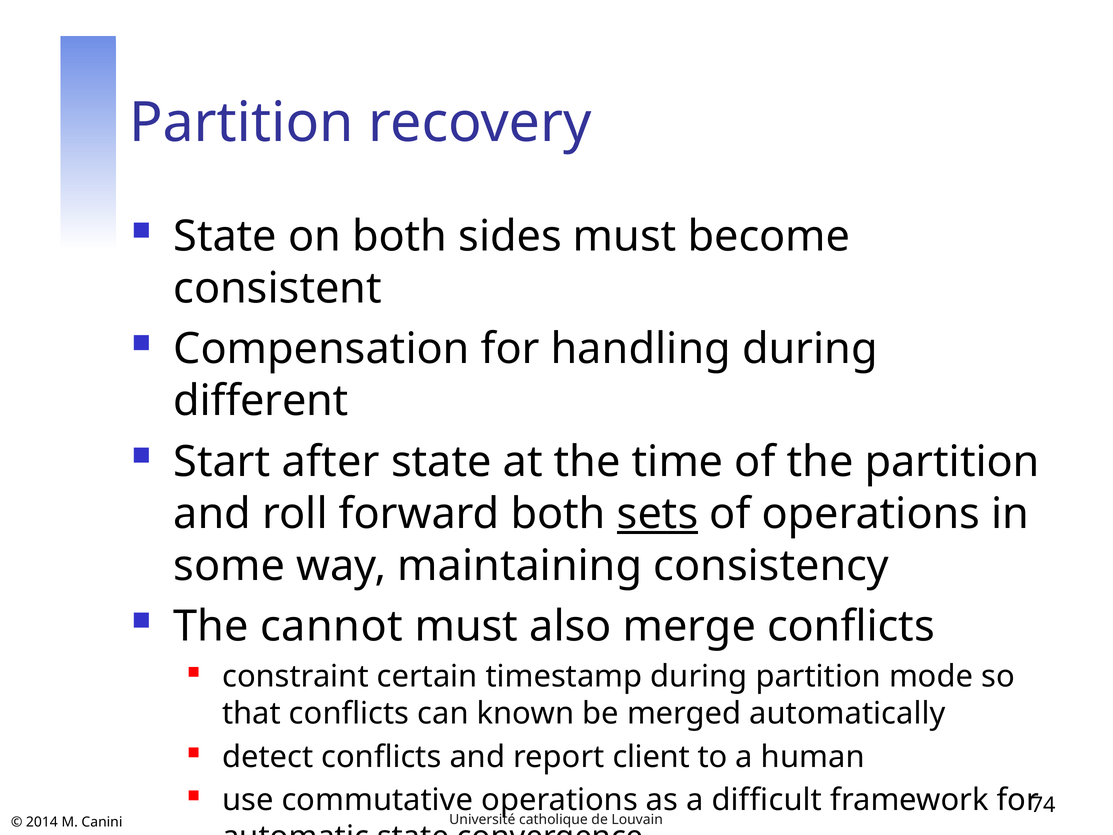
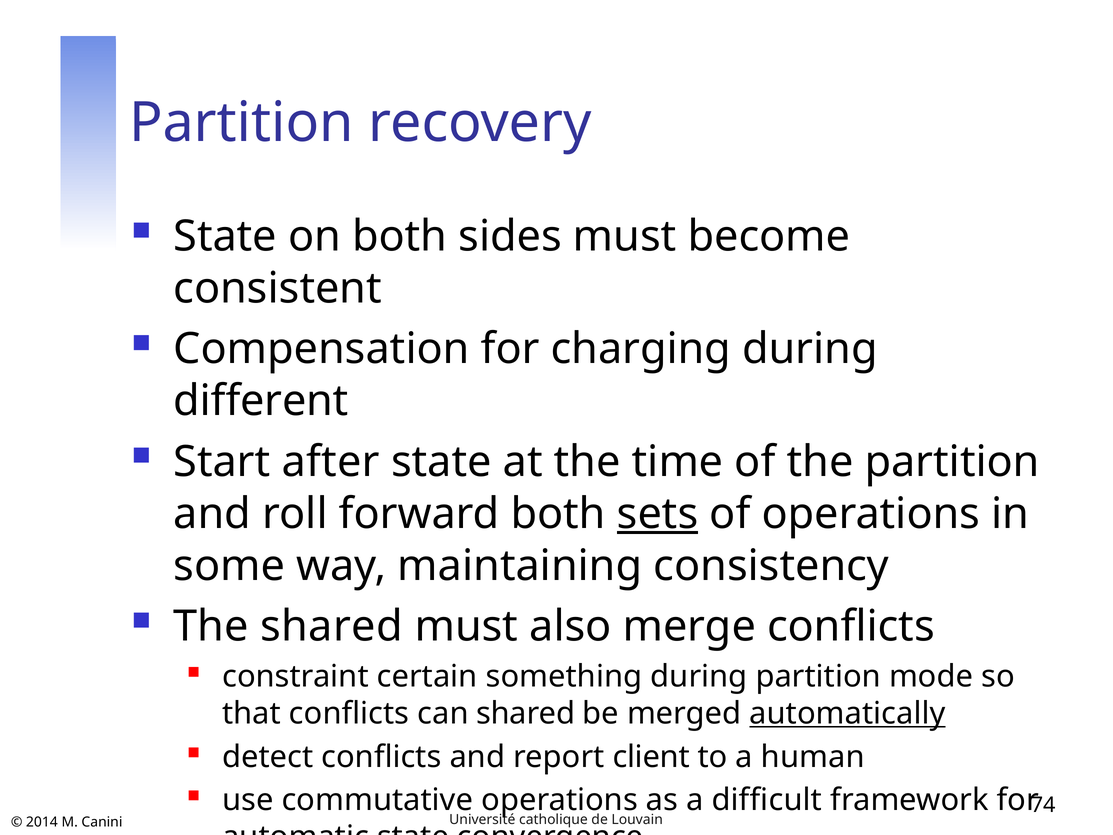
handling: handling -> charging
The cannot: cannot -> shared
timestamp: timestamp -> something
can known: known -> shared
automatically underline: none -> present
